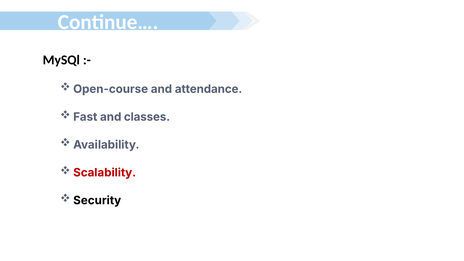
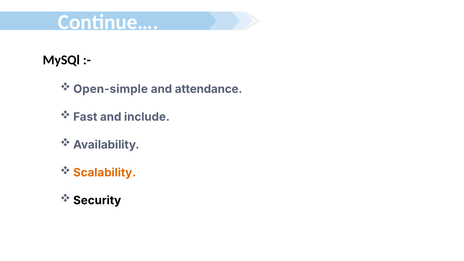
Open-course: Open-course -> Open-simple
classes: classes -> include
Scalability colour: red -> orange
